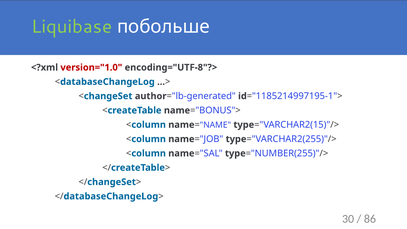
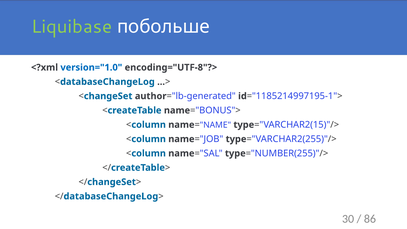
version="1.0 colour: red -> blue
